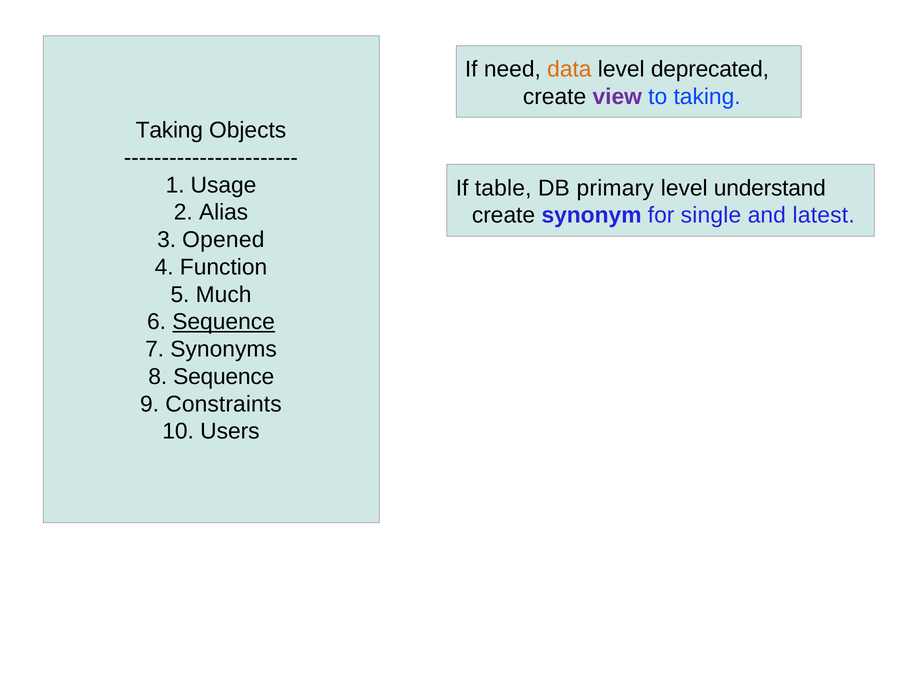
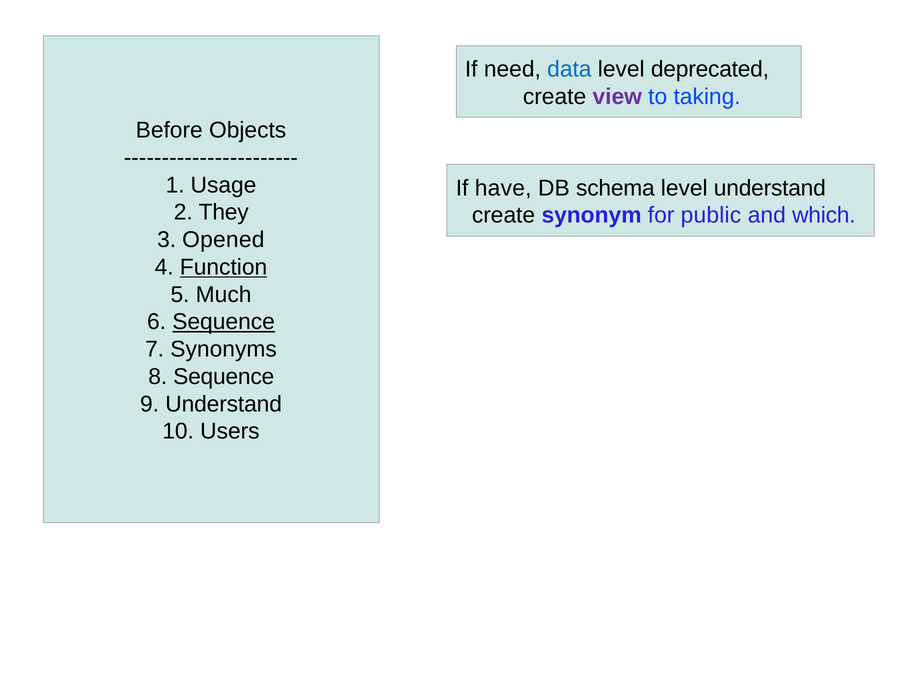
data colour: orange -> blue
Taking at (169, 130): Taking -> Before
table: table -> have
primary: primary -> schema
Alias: Alias -> They
single: single -> public
latest: latest -> which
Function underline: none -> present
9 Constraints: Constraints -> Understand
